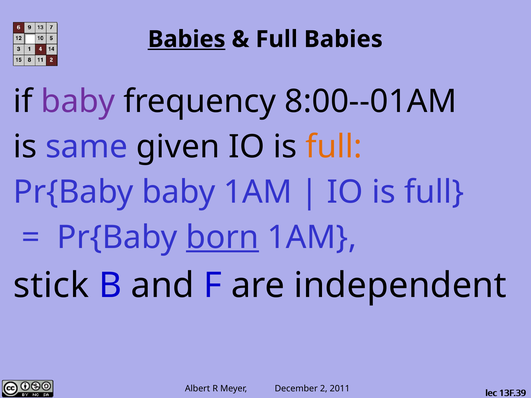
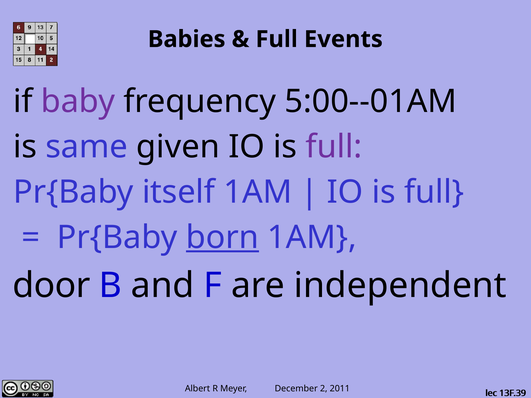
Babies at (187, 39) underline: present -> none
Full Babies: Babies -> Events
8:00--01AM: 8:00--01AM -> 5:00--01AM
full at (334, 147) colour: orange -> purple
Pr{Baby baby: baby -> itself
stick: stick -> door
